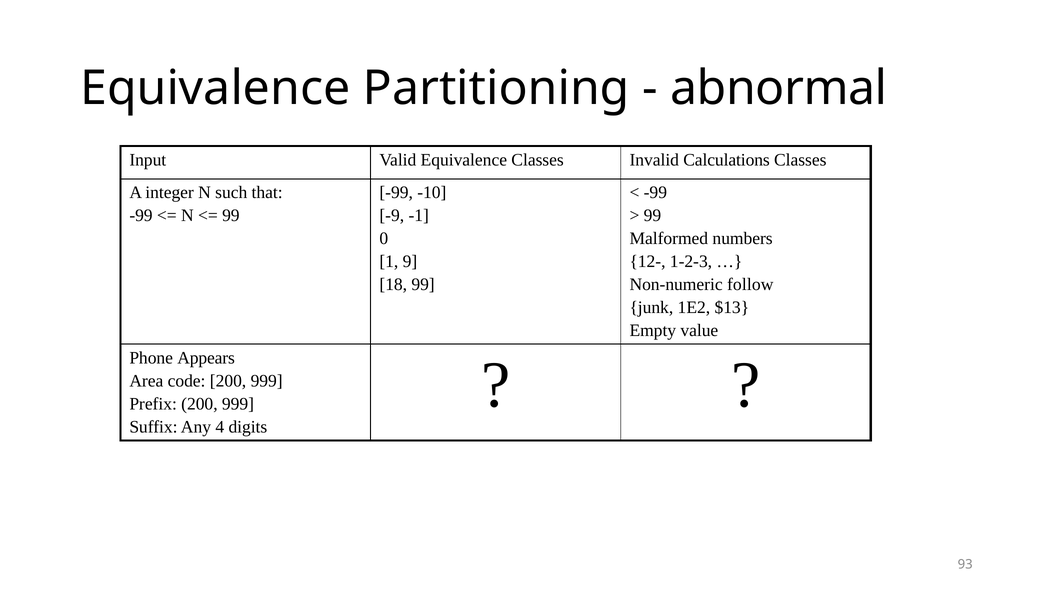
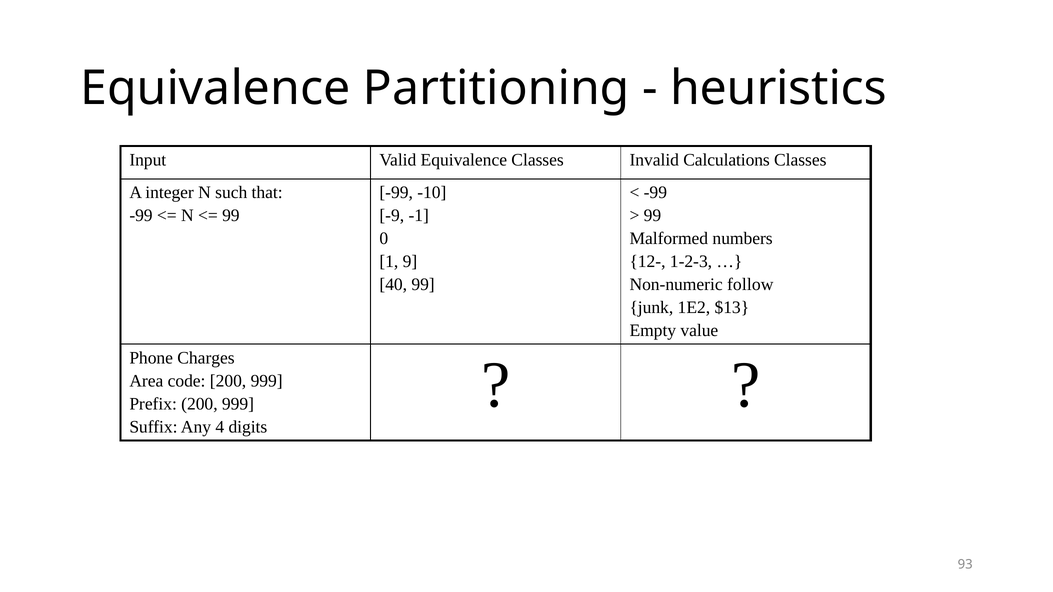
abnormal: abnormal -> heuristics
18: 18 -> 40
Appears: Appears -> Charges
